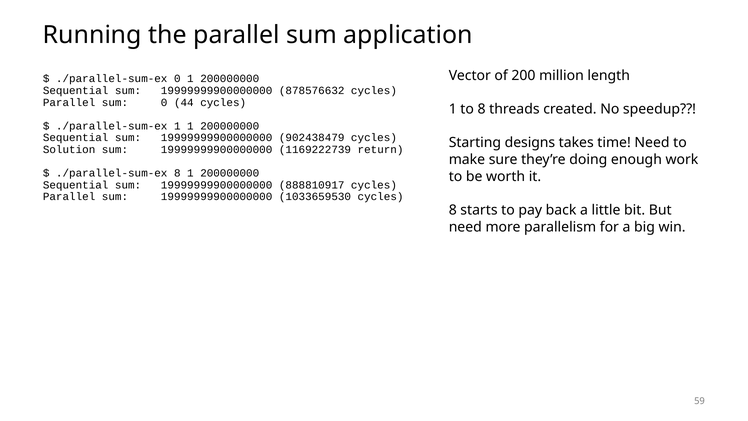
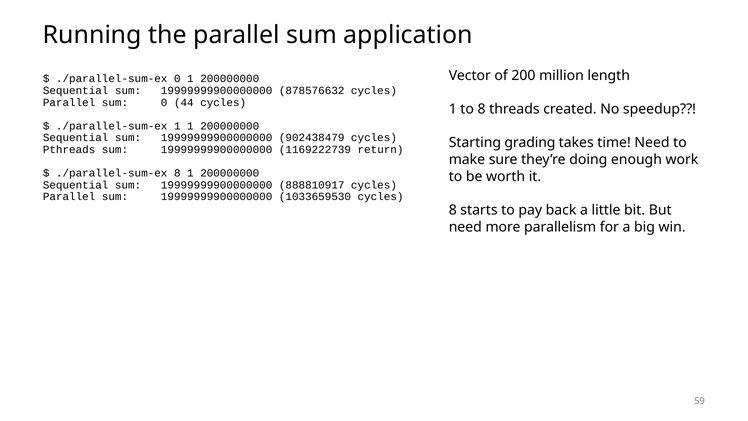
designs: designs -> grading
Solution: Solution -> Pthreads
